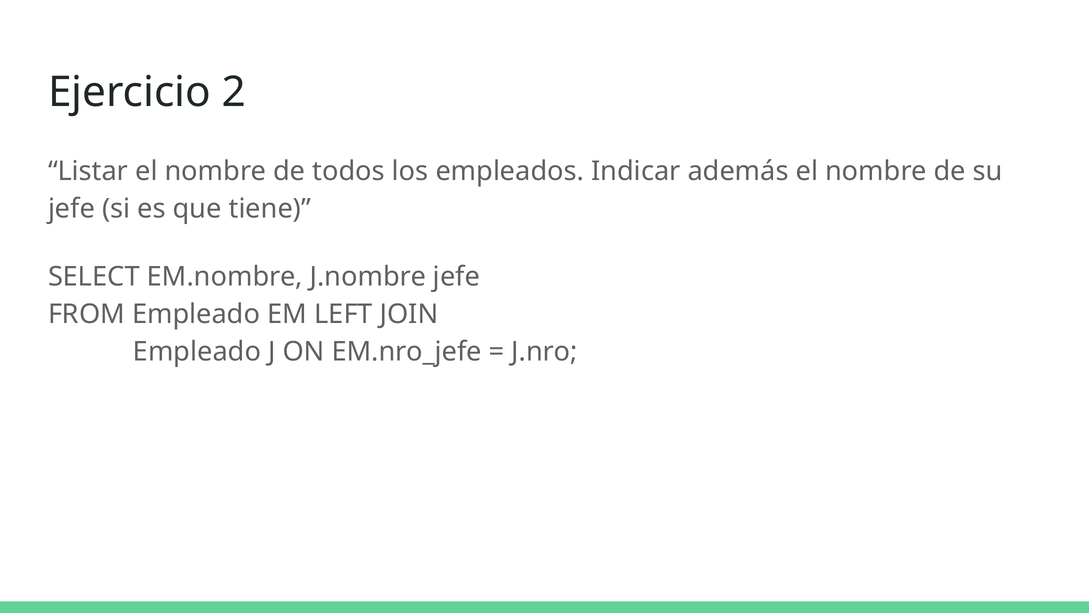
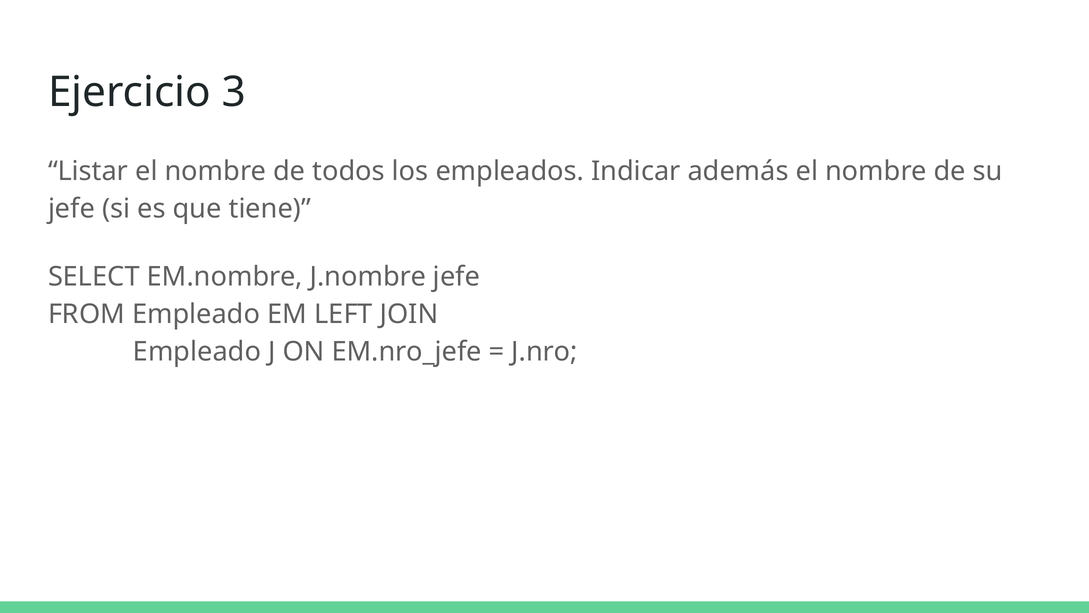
2: 2 -> 3
